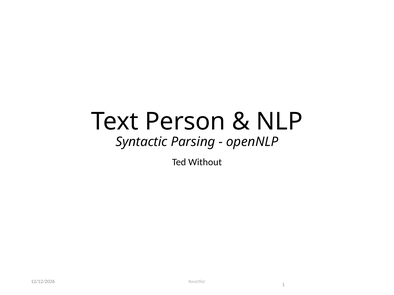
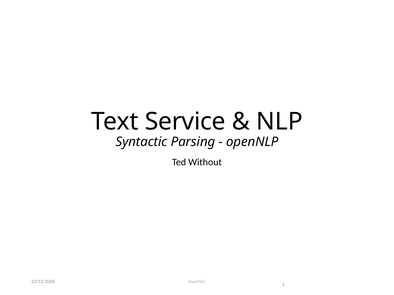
Person: Person -> Service
